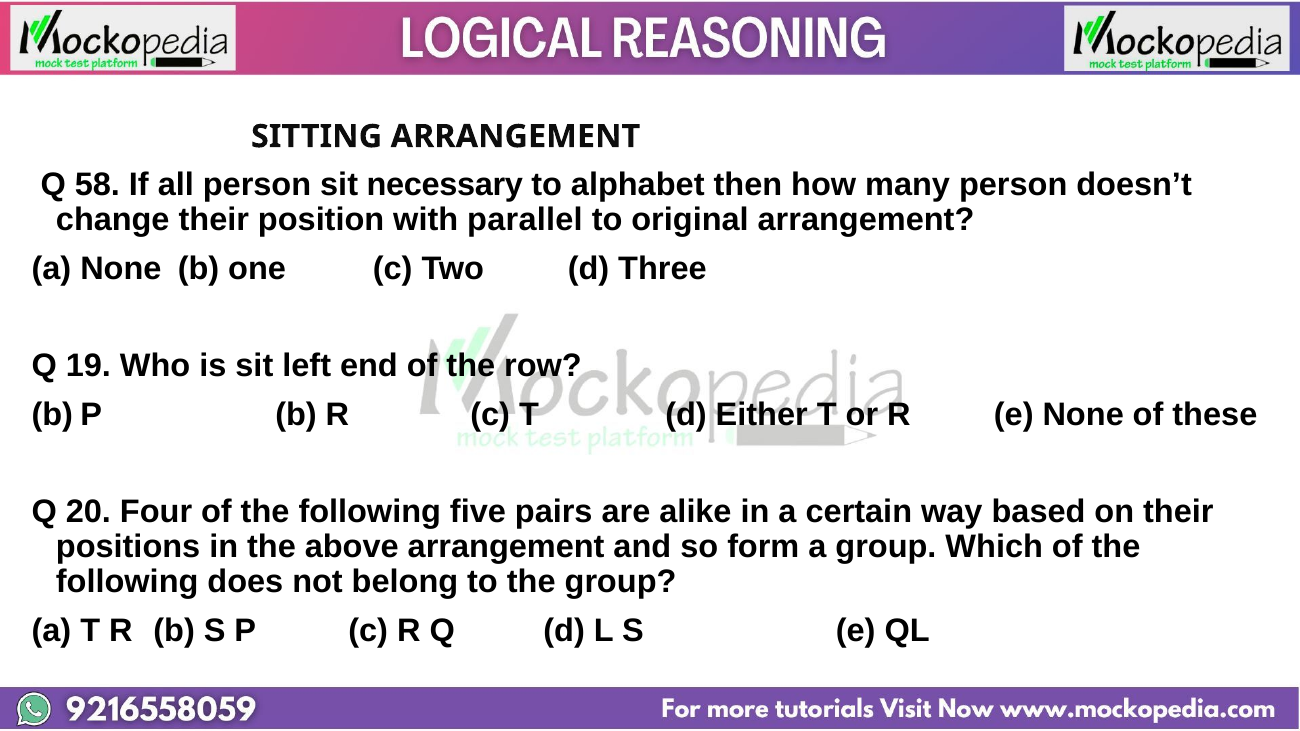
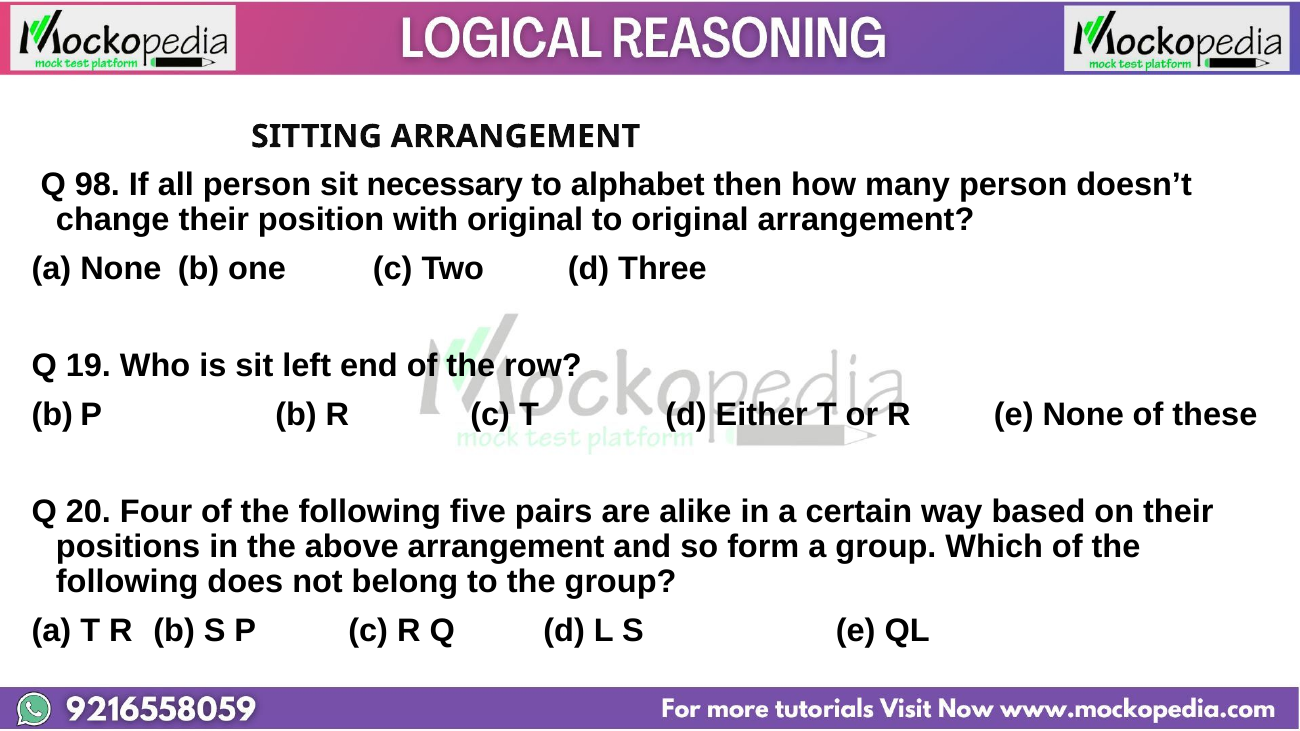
58: 58 -> 98
with parallel: parallel -> original
